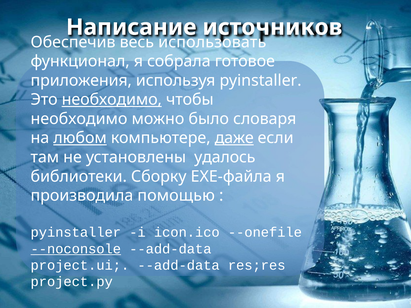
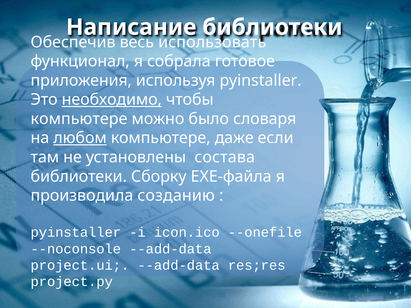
источников at (272, 27): источников -> библиотеки
необходимо at (79, 119): необходимо -> компьютере
даже underline: present -> none
удалось: удалось -> состава
помощью: помощью -> созданию
--noconsole underline: present -> none
